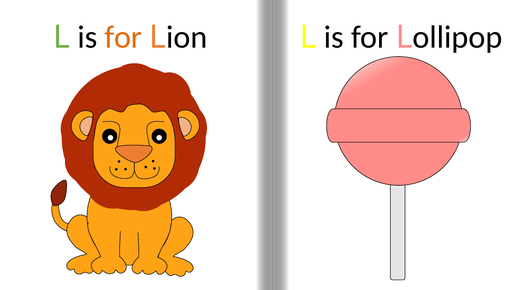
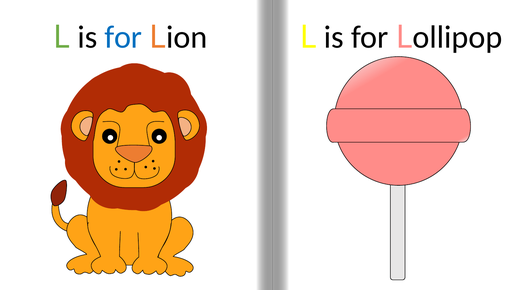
for at (123, 37) colour: orange -> blue
